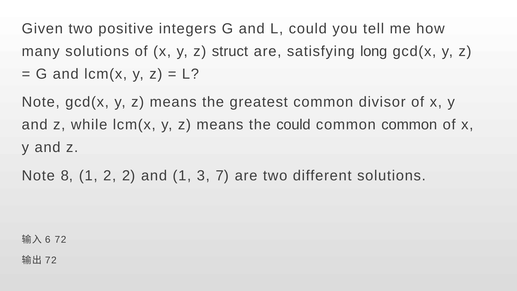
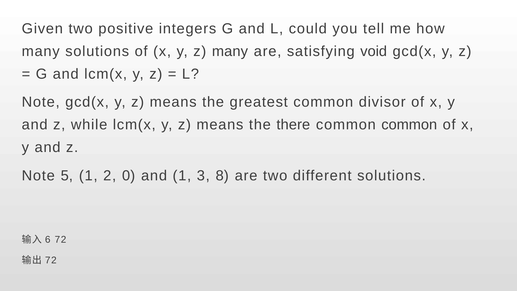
z struct: struct -> many
long: long -> void
the could: could -> there
8: 8 -> 5
2 2: 2 -> 0
7: 7 -> 8
